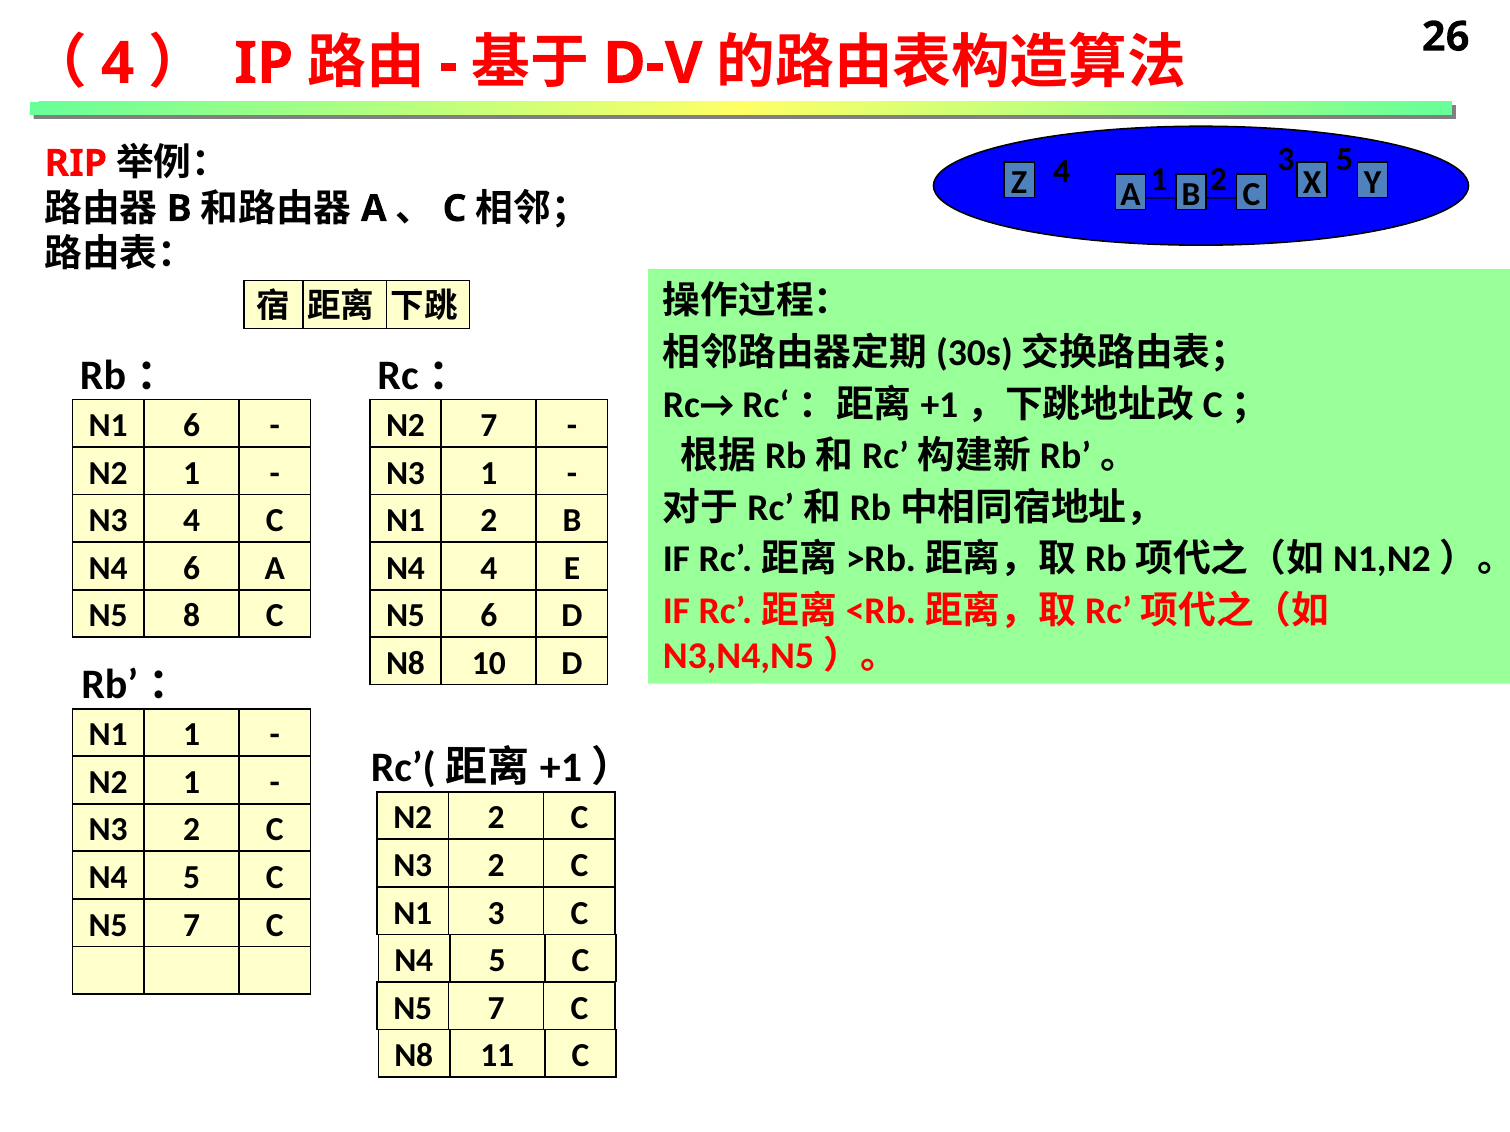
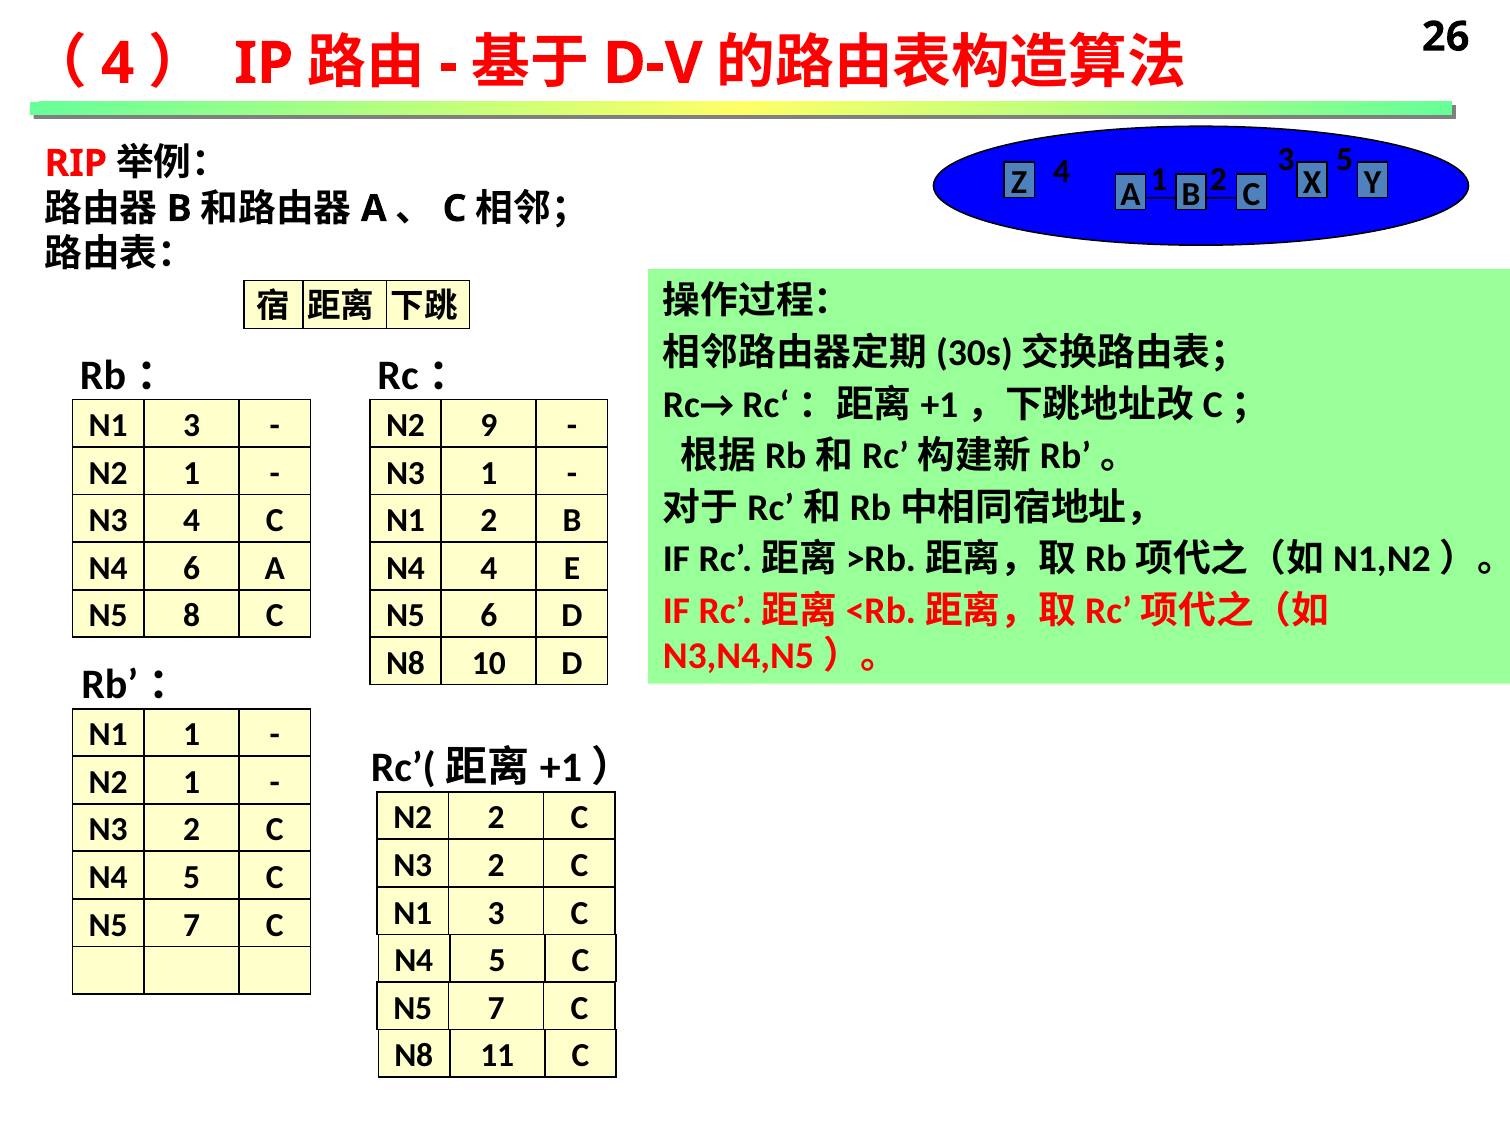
6 at (192, 426): 6 -> 3
N2 7: 7 -> 9
